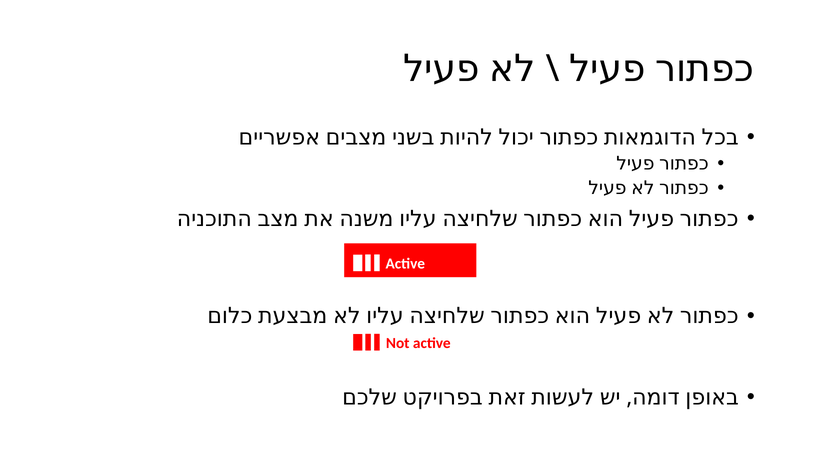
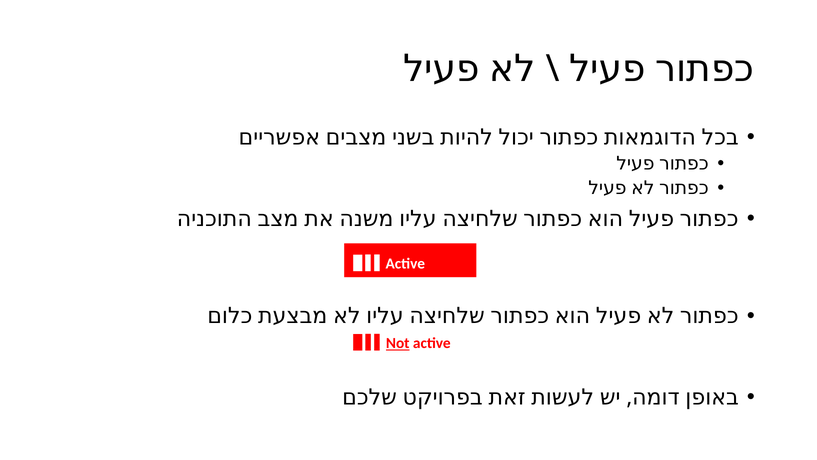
Not underline: none -> present
